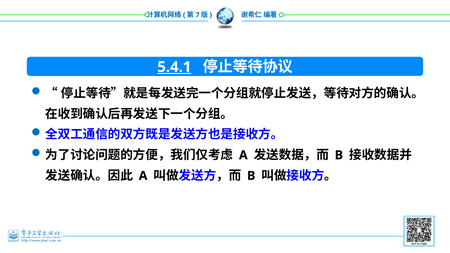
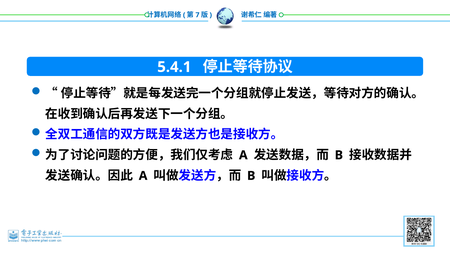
5.4.1 underline: present -> none
